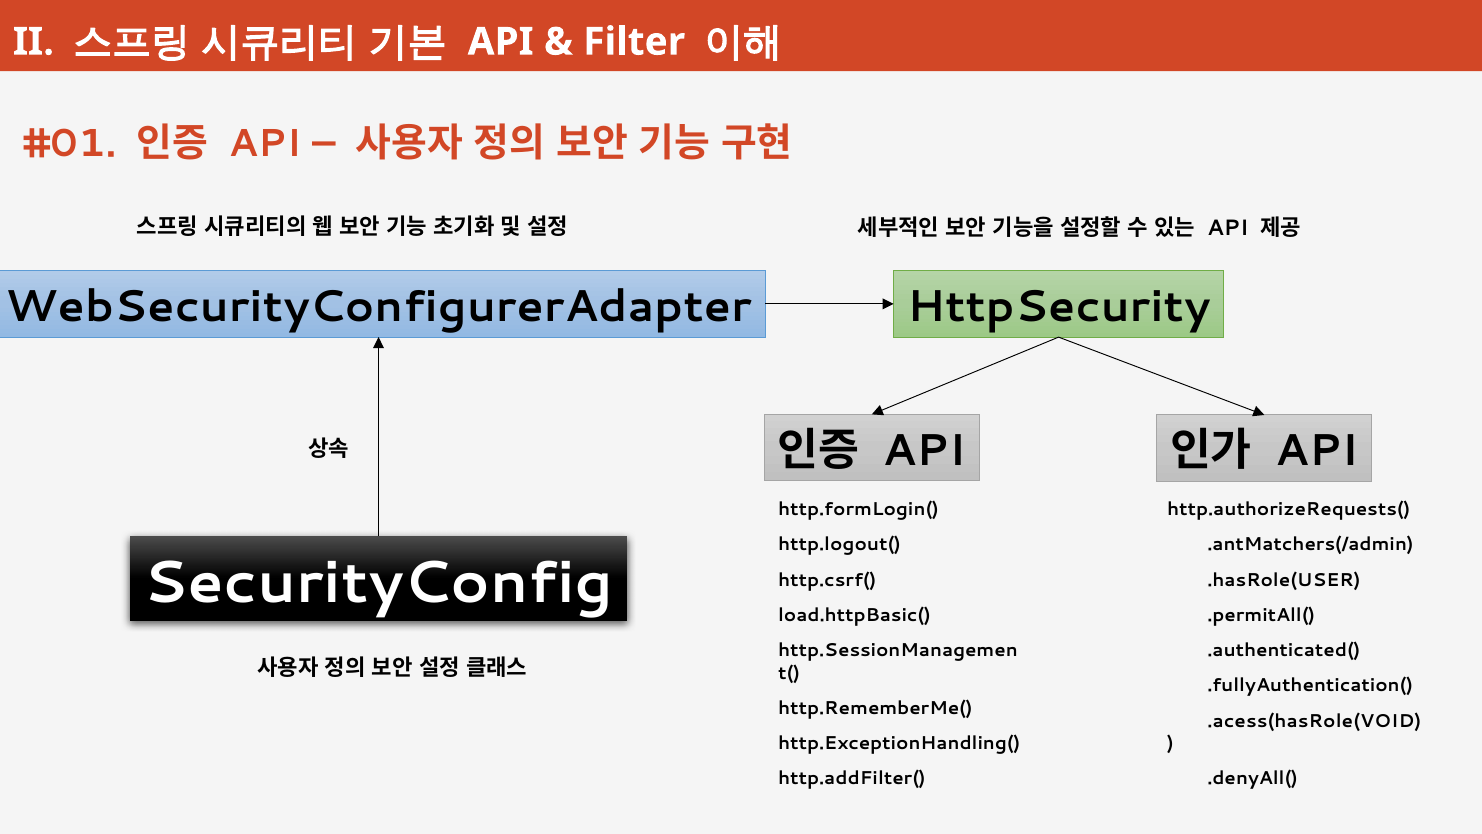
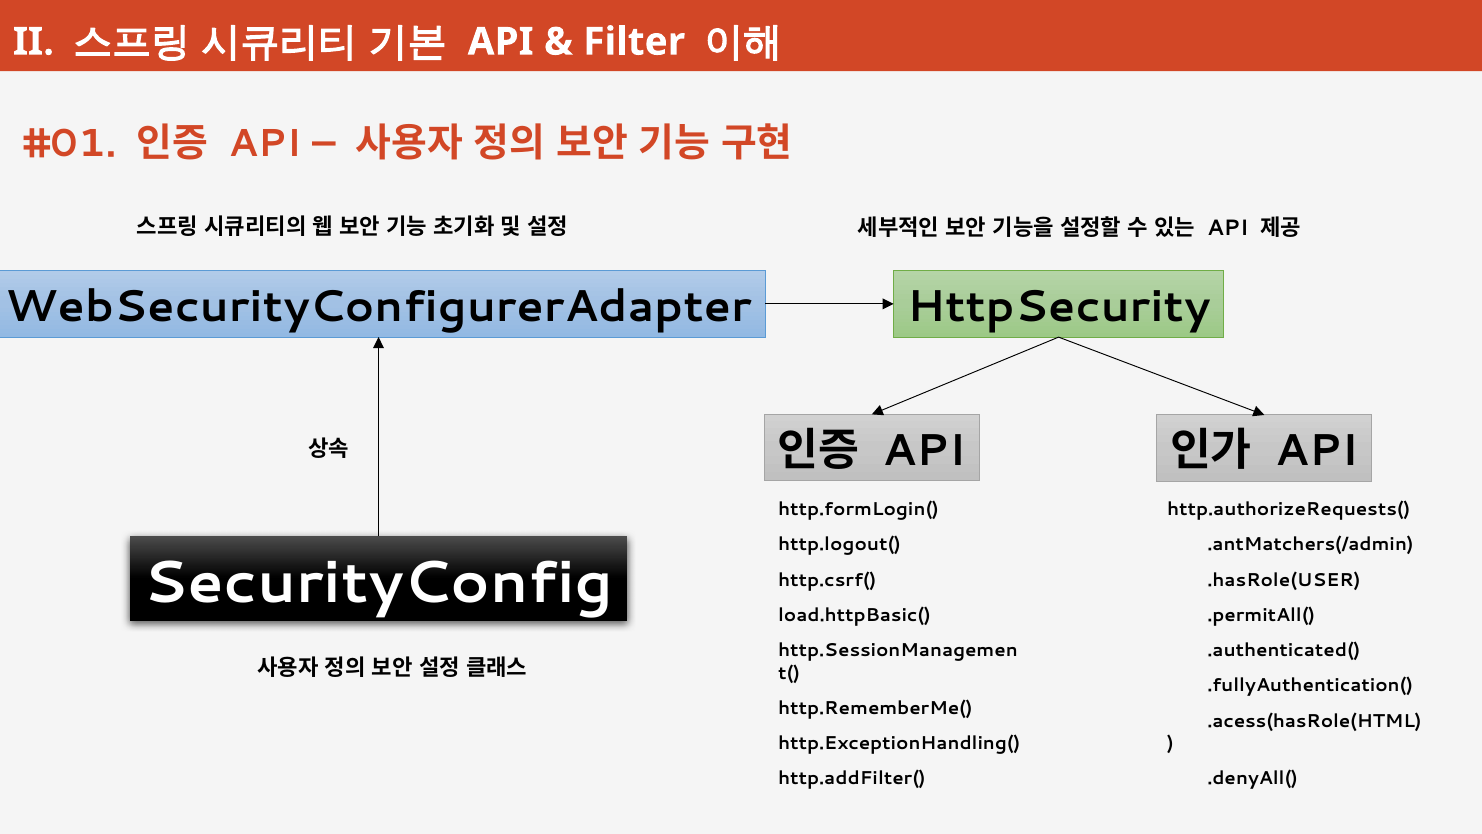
.acess(hasRole(VOID: .acess(hasRole(VOID -> .acess(hasRole(HTML
